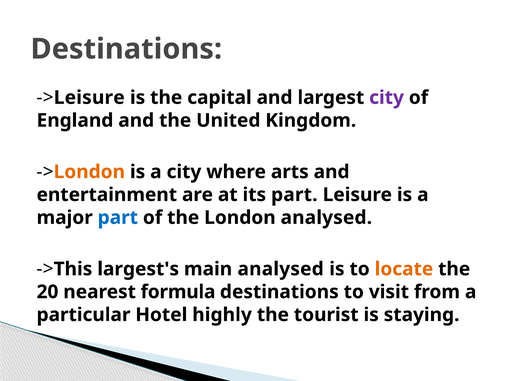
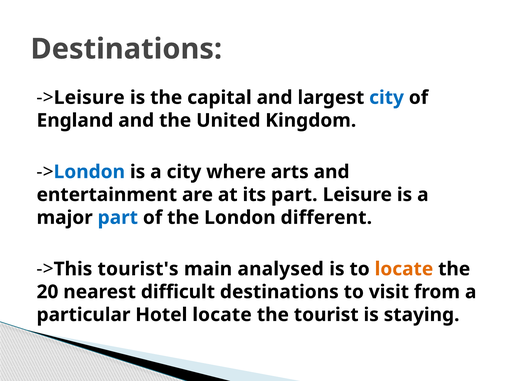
city at (387, 98) colour: purple -> blue
London at (89, 172) colour: orange -> blue
London analysed: analysed -> different
largest's: largest's -> tourist's
formula: formula -> difficult
Hotel highly: highly -> locate
